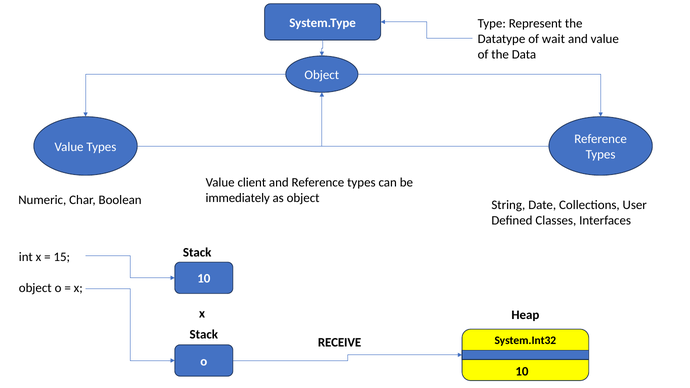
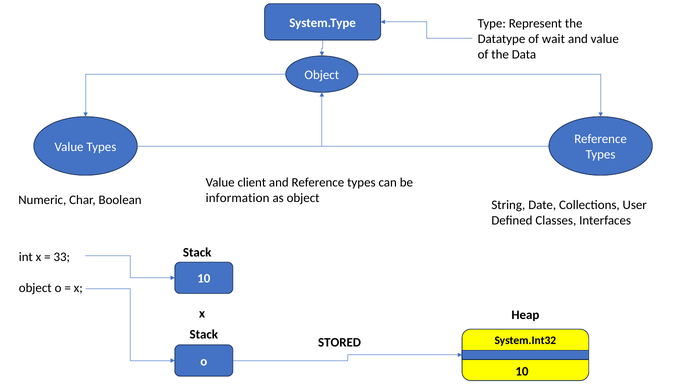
immediately: immediately -> information
15: 15 -> 33
RECEIVE: RECEIVE -> STORED
